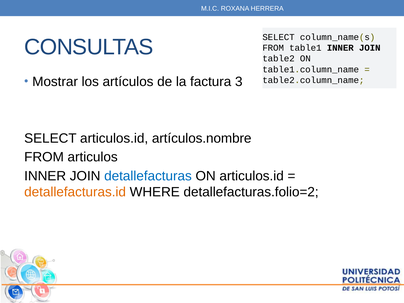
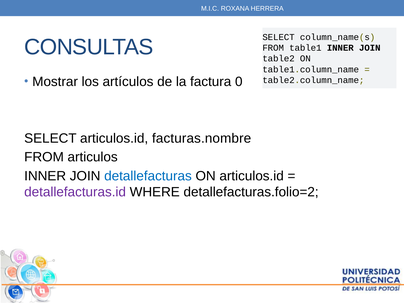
3: 3 -> 0
artículos.nombre: artículos.nombre -> facturas.nombre
detallefacturas.id colour: orange -> purple
